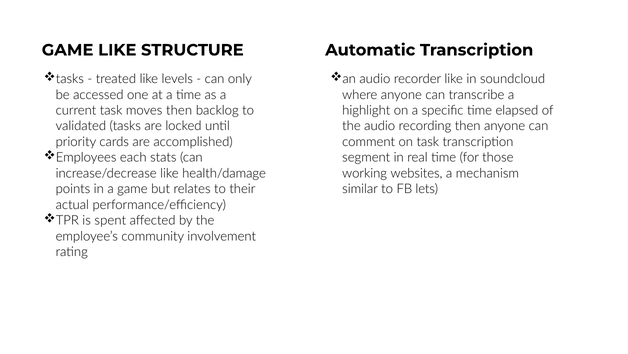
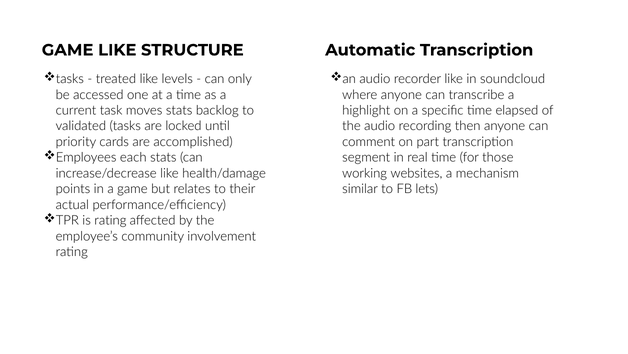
moves then: then -> stats
on task: task -> part
is spent: spent -> rating
